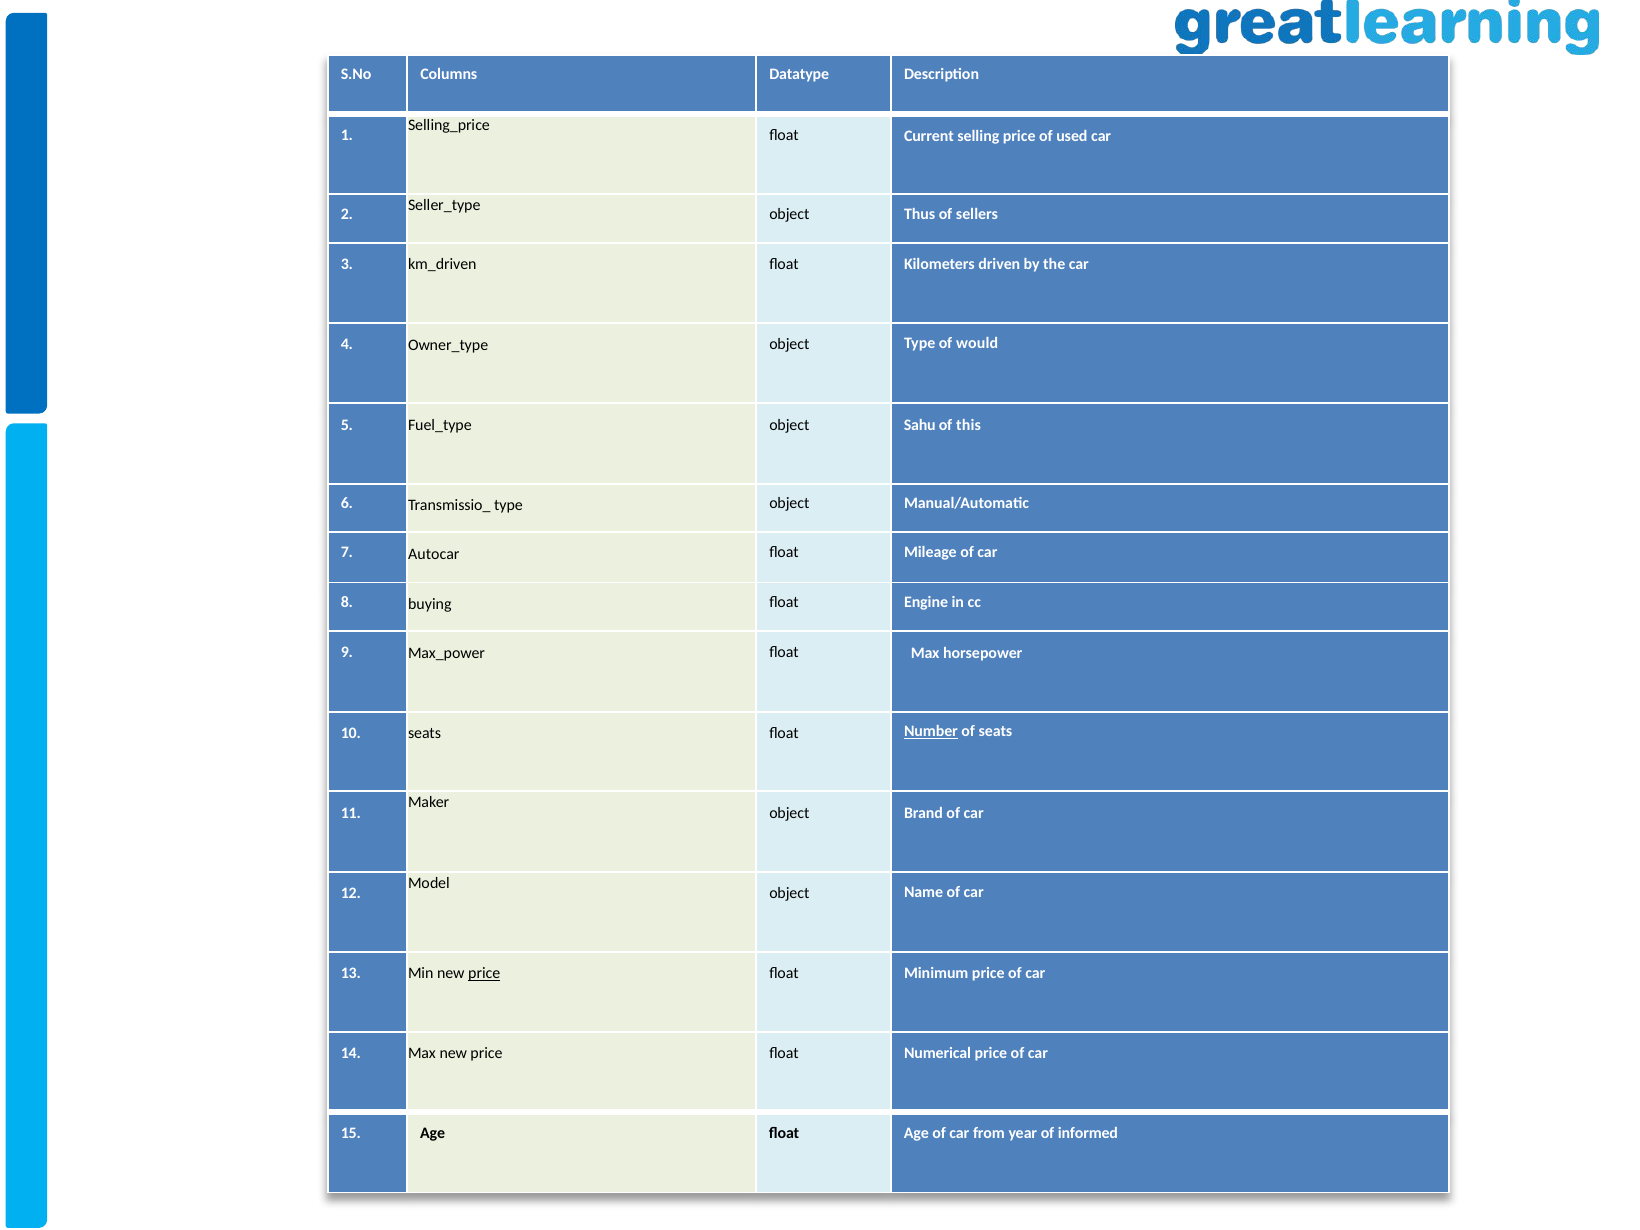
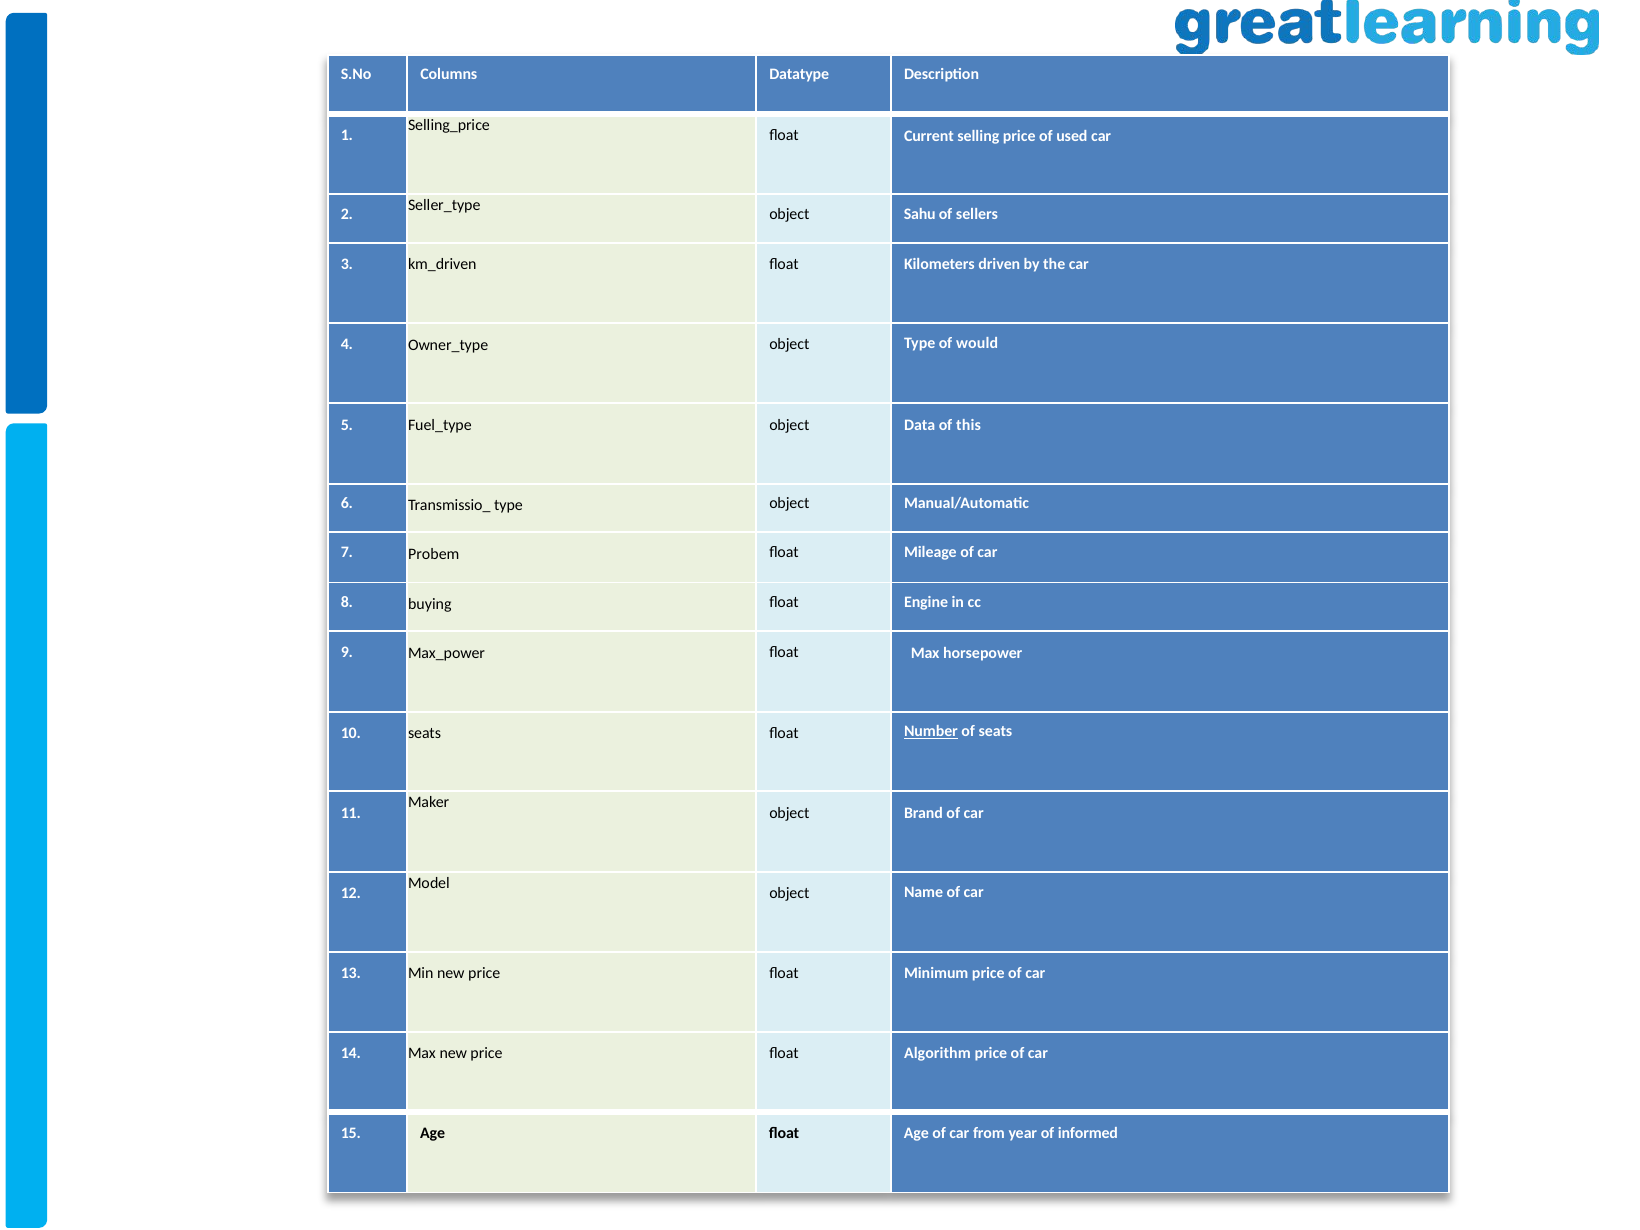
Thus: Thus -> Sahu
Sahu: Sahu -> Data
Autocar: Autocar -> Probem
price at (484, 973) underline: present -> none
Numerical: Numerical -> Algorithm
